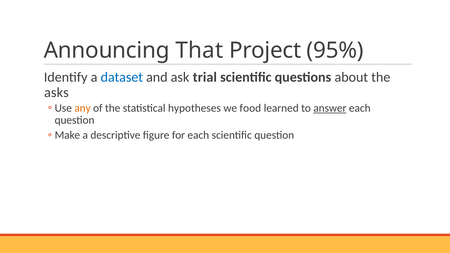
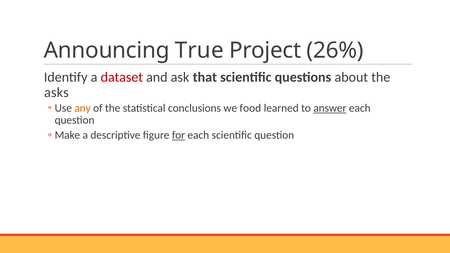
That: That -> True
95%: 95% -> 26%
dataset colour: blue -> red
trial: trial -> that
hypotheses: hypotheses -> conclusions
for underline: none -> present
